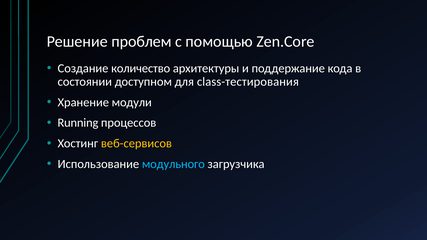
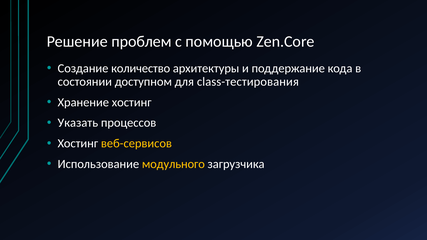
Хранение модули: модули -> хостинг
Running: Running -> Указать
модульного colour: light blue -> yellow
